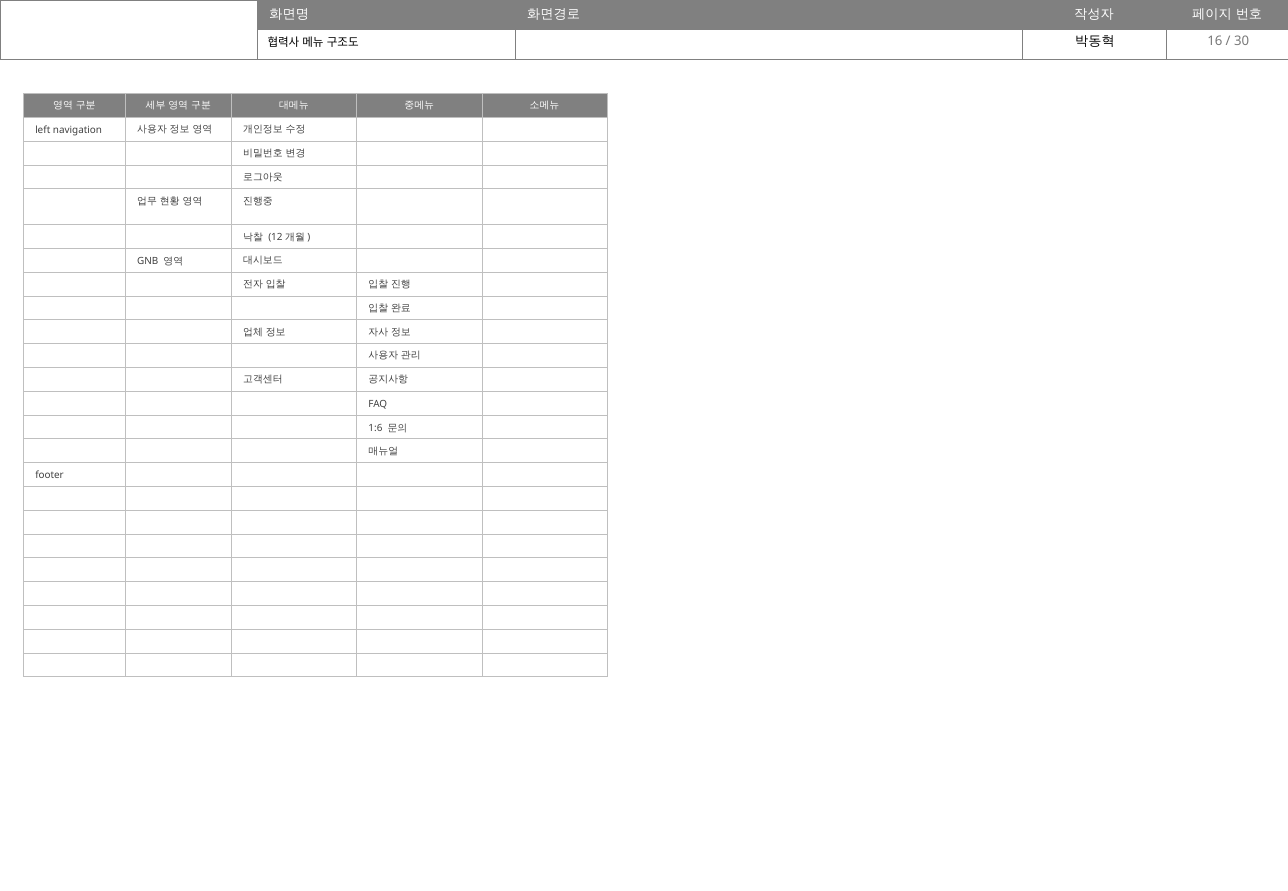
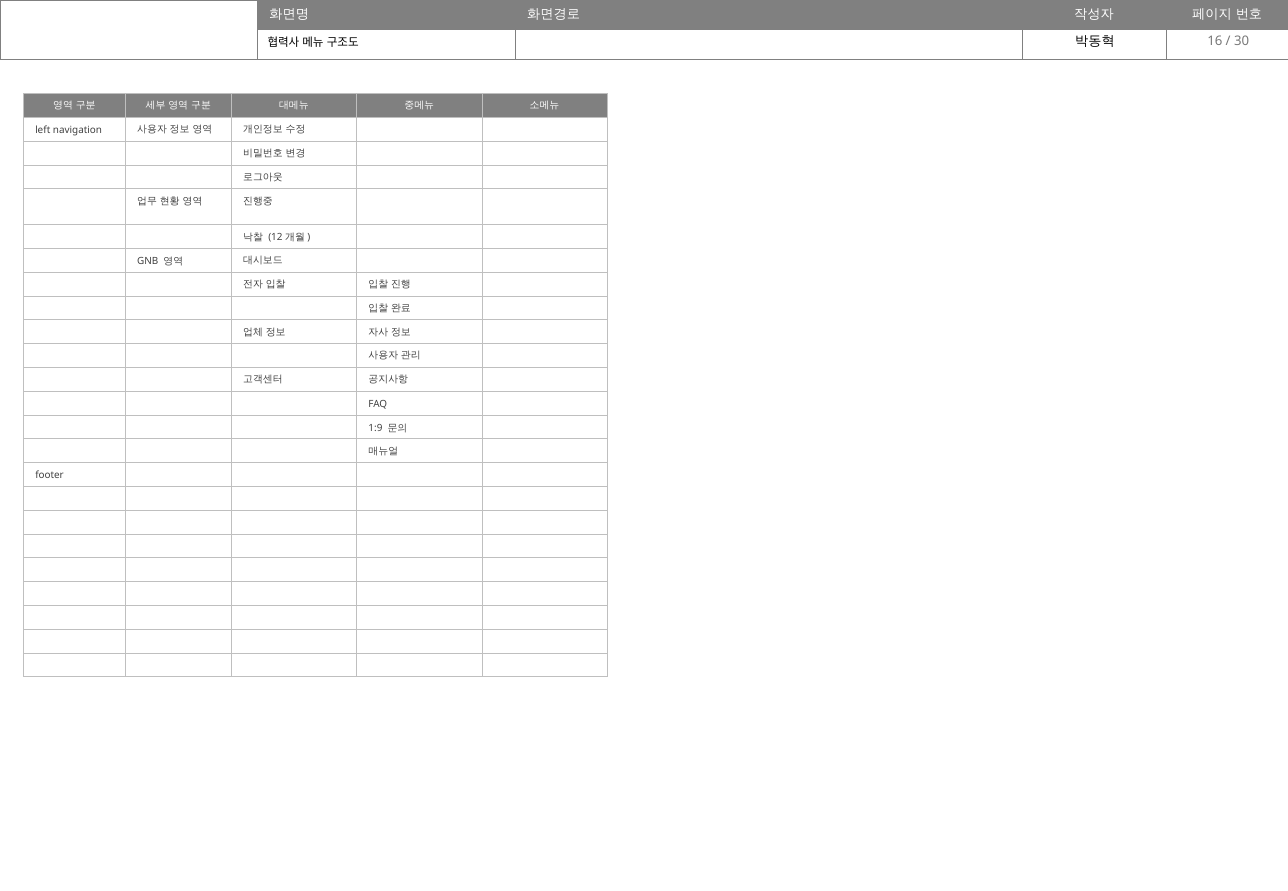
1:6: 1:6 -> 1:9
